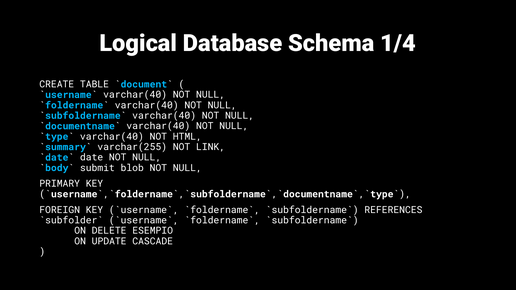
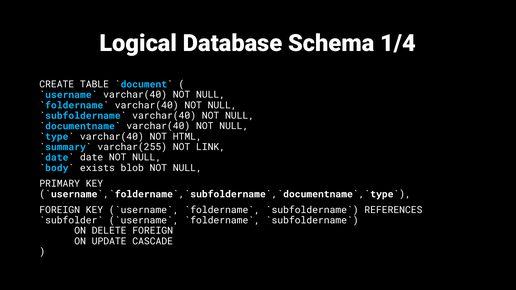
submit: submit -> exists
DELETE ESEMPIO: ESEMPIO -> FOREIGN
